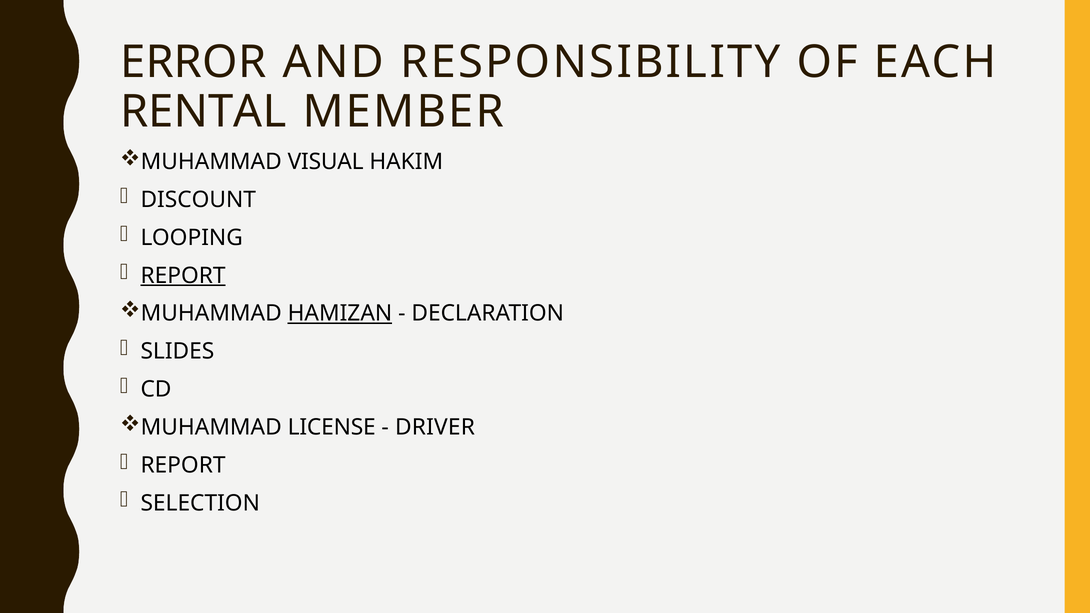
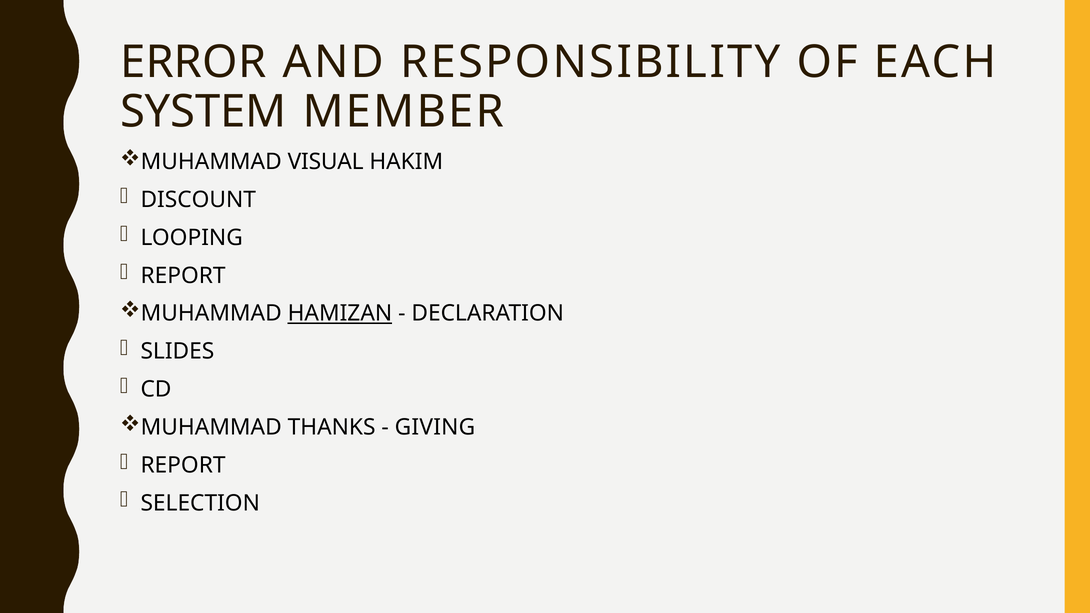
RENTAL: RENTAL -> SYSTEM
REPORT at (183, 276) underline: present -> none
LICENSE: LICENSE -> THANKS
DRIVER: DRIVER -> GIVING
